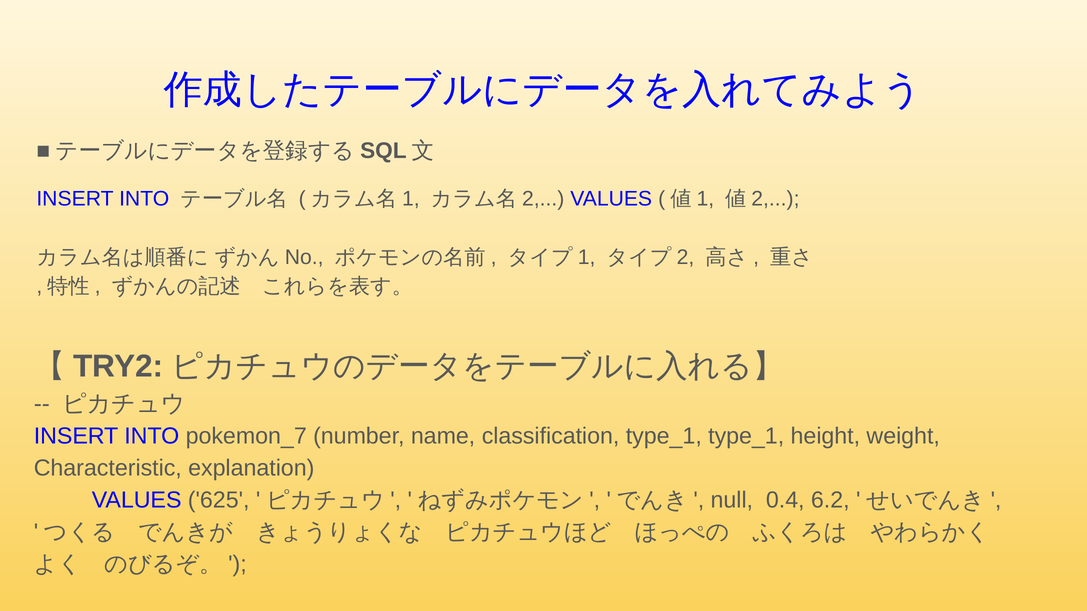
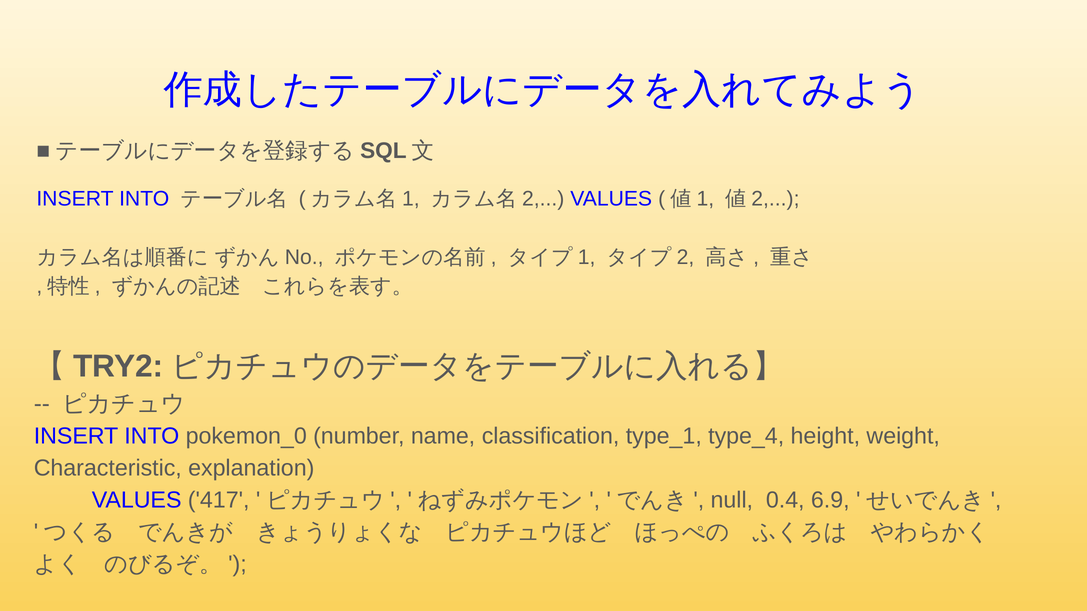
pokemon_7: pokemon_7 -> pokemon_0
type_1 type_1: type_1 -> type_4
625: 625 -> 417
6.2: 6.2 -> 6.9
